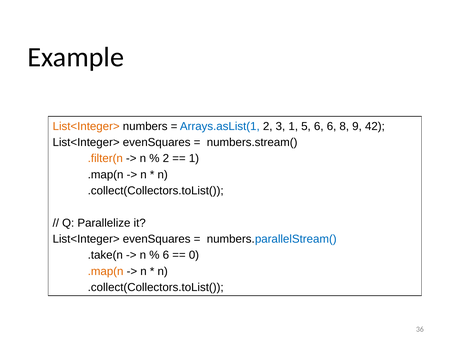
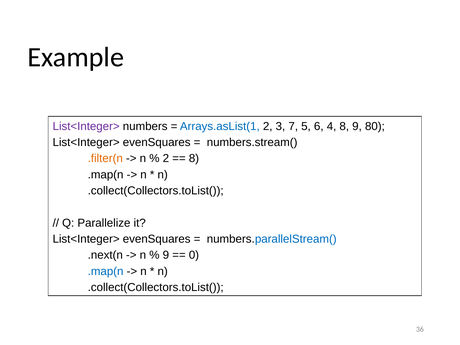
List<Integer> at (86, 126) colour: orange -> purple
3 1: 1 -> 7
6 6: 6 -> 4
42: 42 -> 80
1 at (194, 159): 1 -> 8
.take(n: .take(n -> .next(n
6 at (166, 255): 6 -> 9
.map(n at (106, 271) colour: orange -> blue
